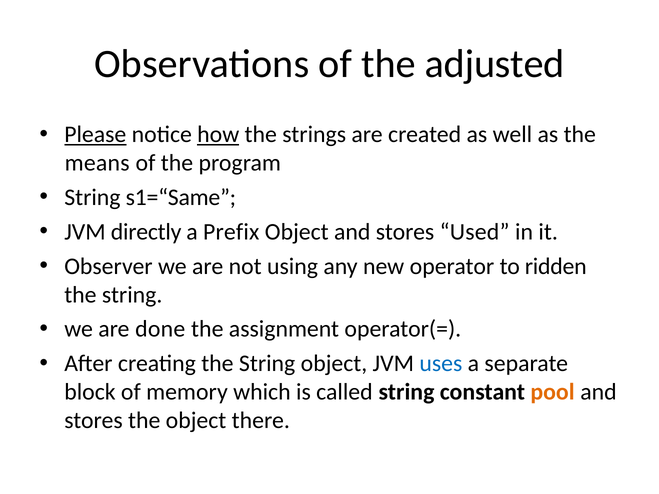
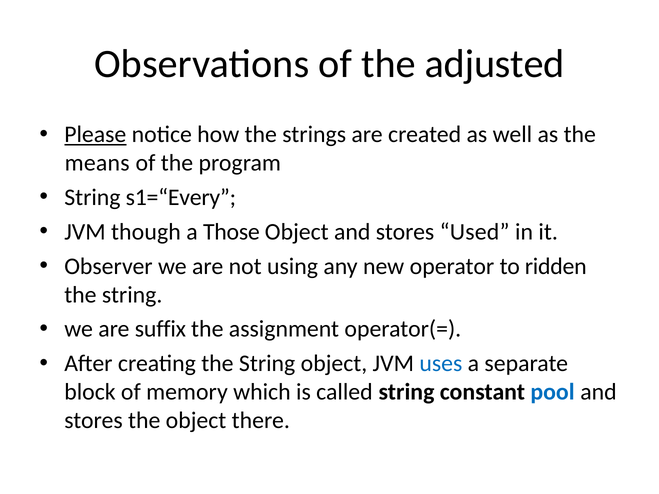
how underline: present -> none
s1=“Same: s1=“Same -> s1=“Every
directly: directly -> though
Prefix: Prefix -> Those
done: done -> suffix
pool colour: orange -> blue
